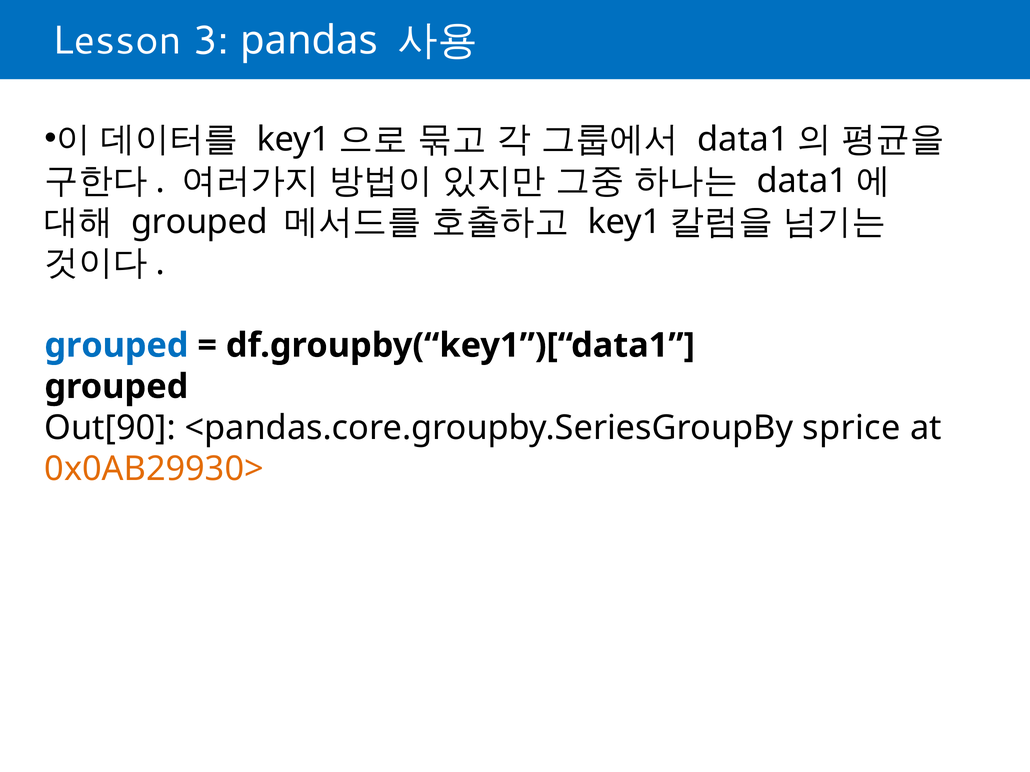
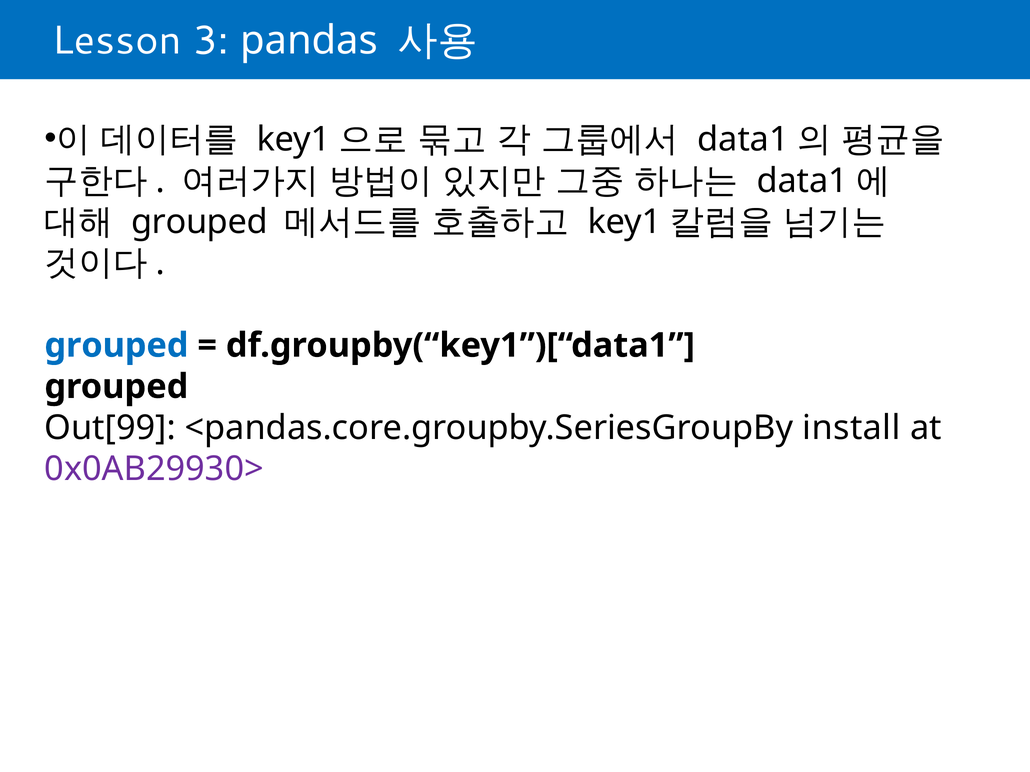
Out[90: Out[90 -> Out[99
sprice: sprice -> install
0x0AB29930> colour: orange -> purple
